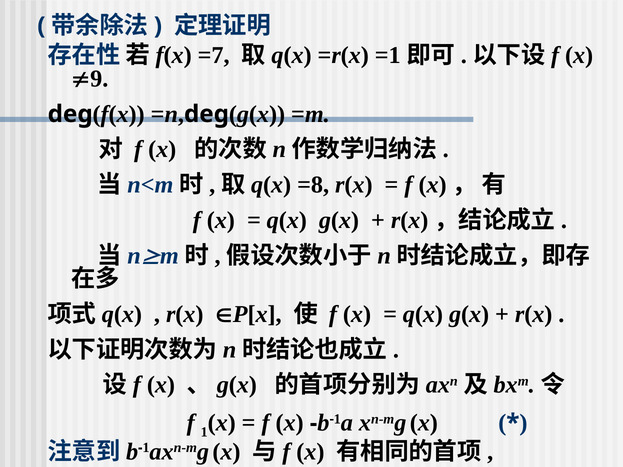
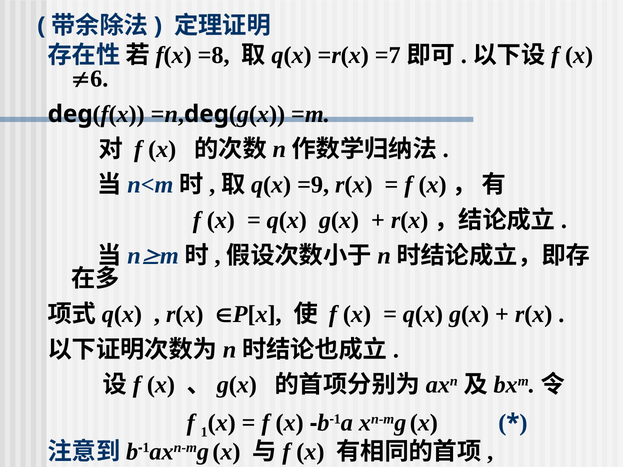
=7: =7 -> =8
=1: =1 -> =7
9: 9 -> 6
=8: =8 -> =9
